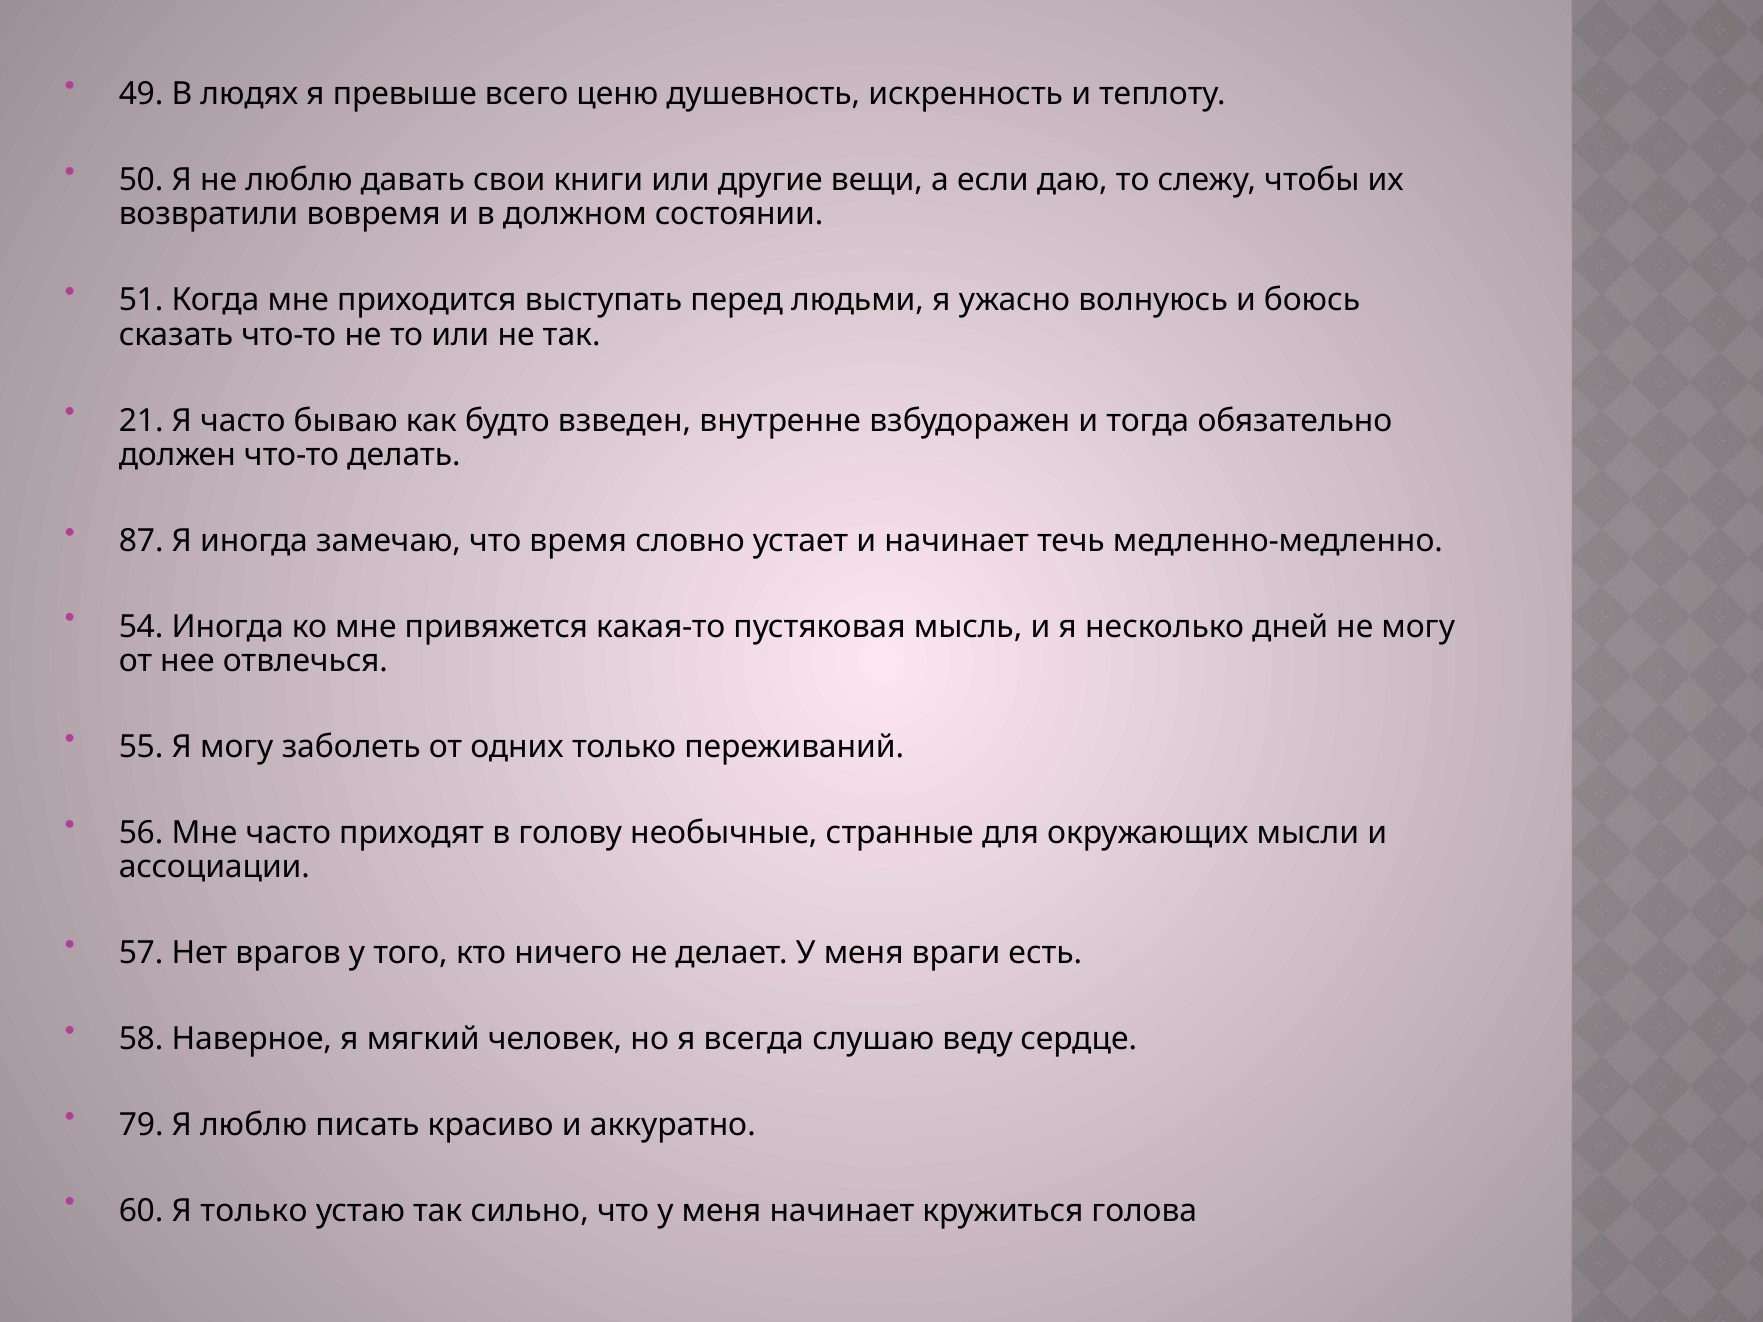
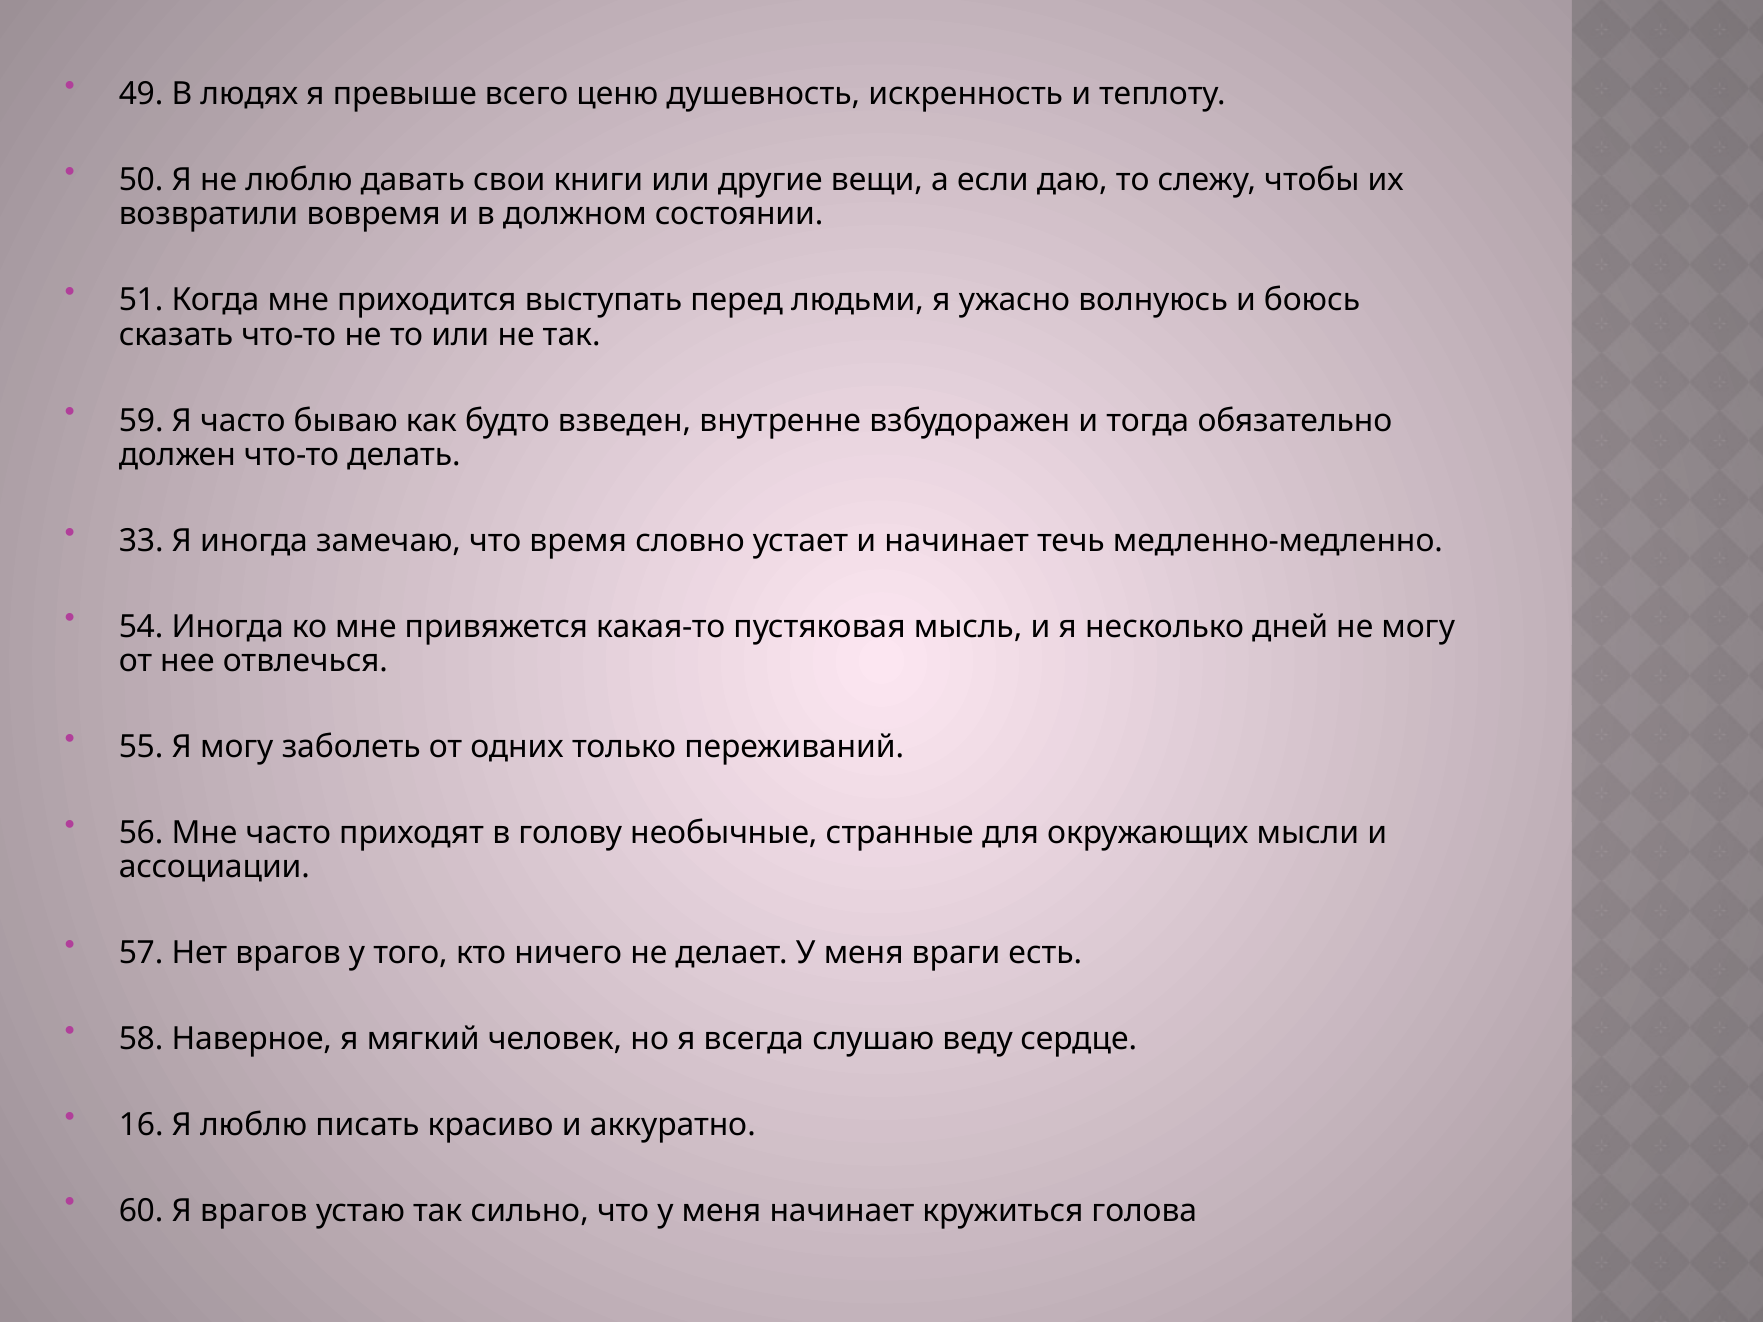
21: 21 -> 59
87: 87 -> 33
79: 79 -> 16
Я только: только -> врагов
